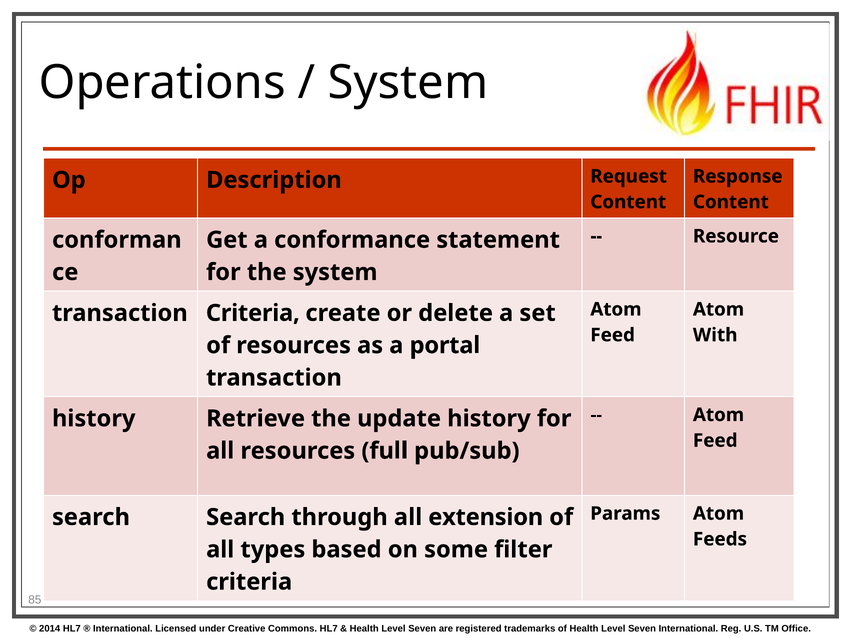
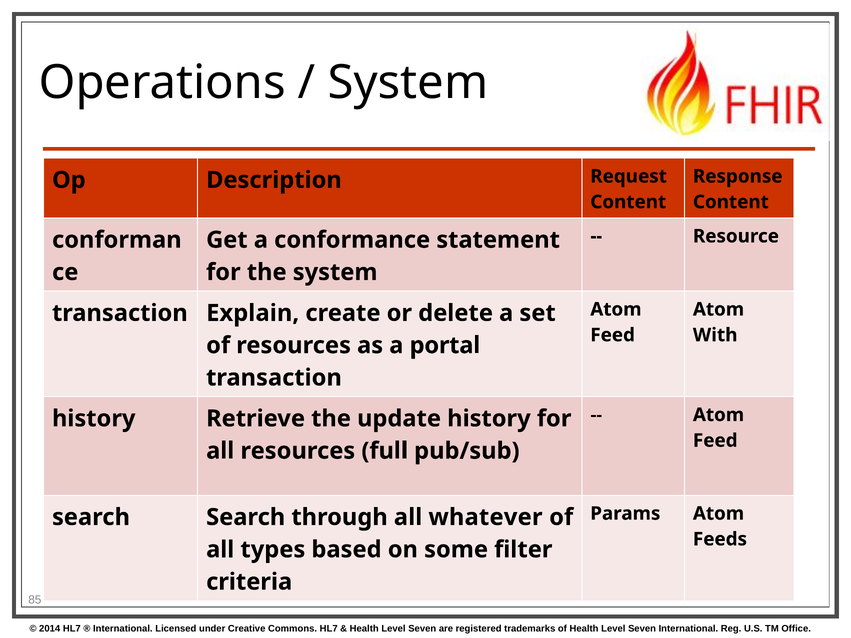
transaction Criteria: Criteria -> Explain
extension: extension -> whatever
